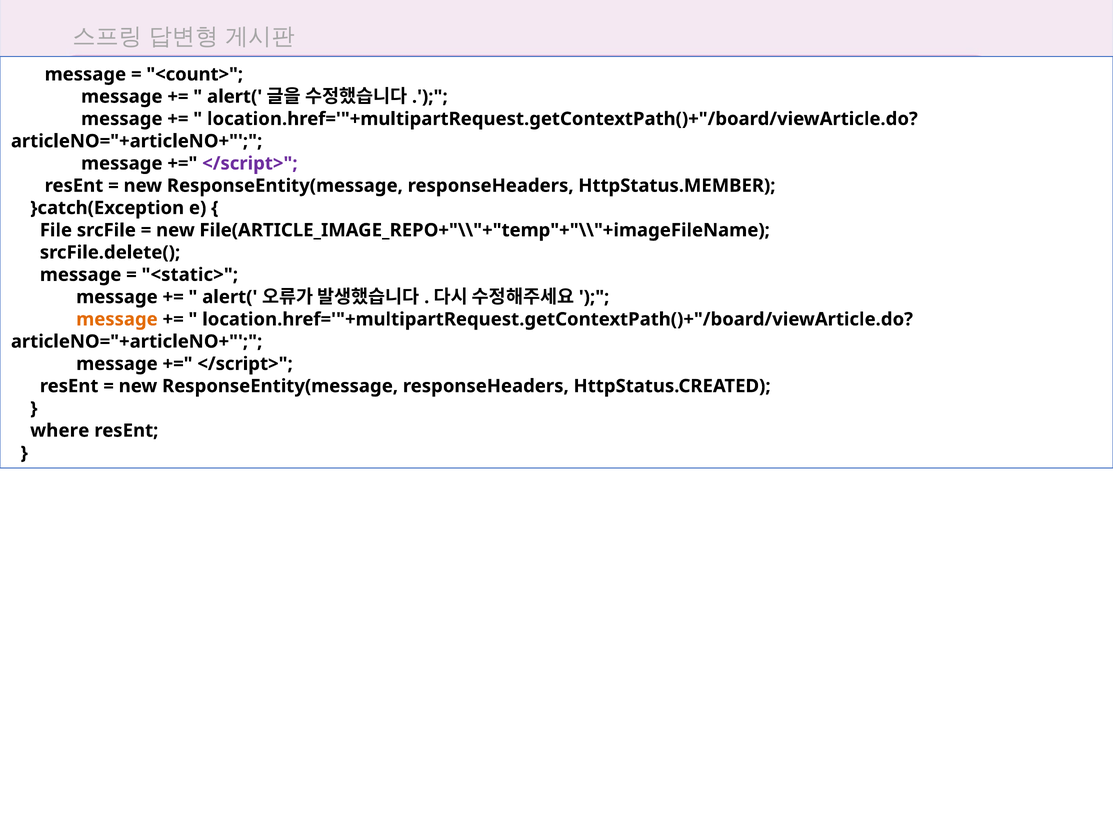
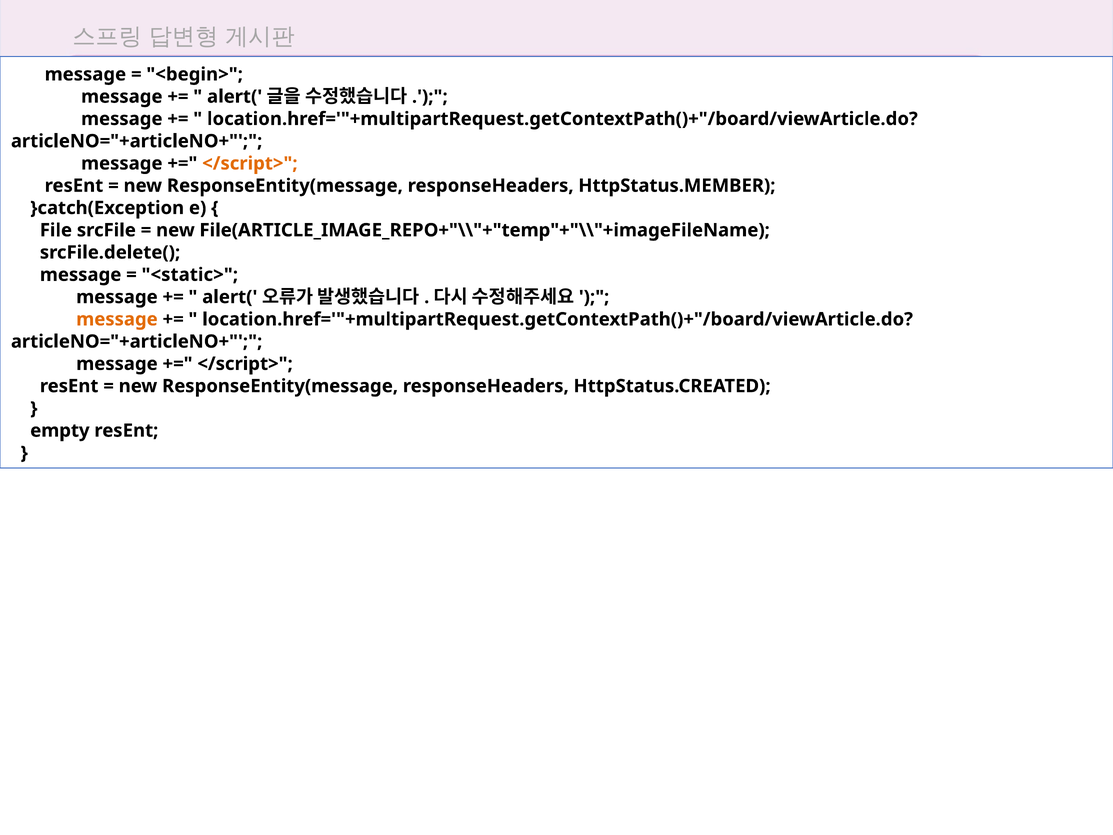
<count>: <count> -> <begin>
</script> at (250, 163) colour: purple -> orange
where: where -> empty
